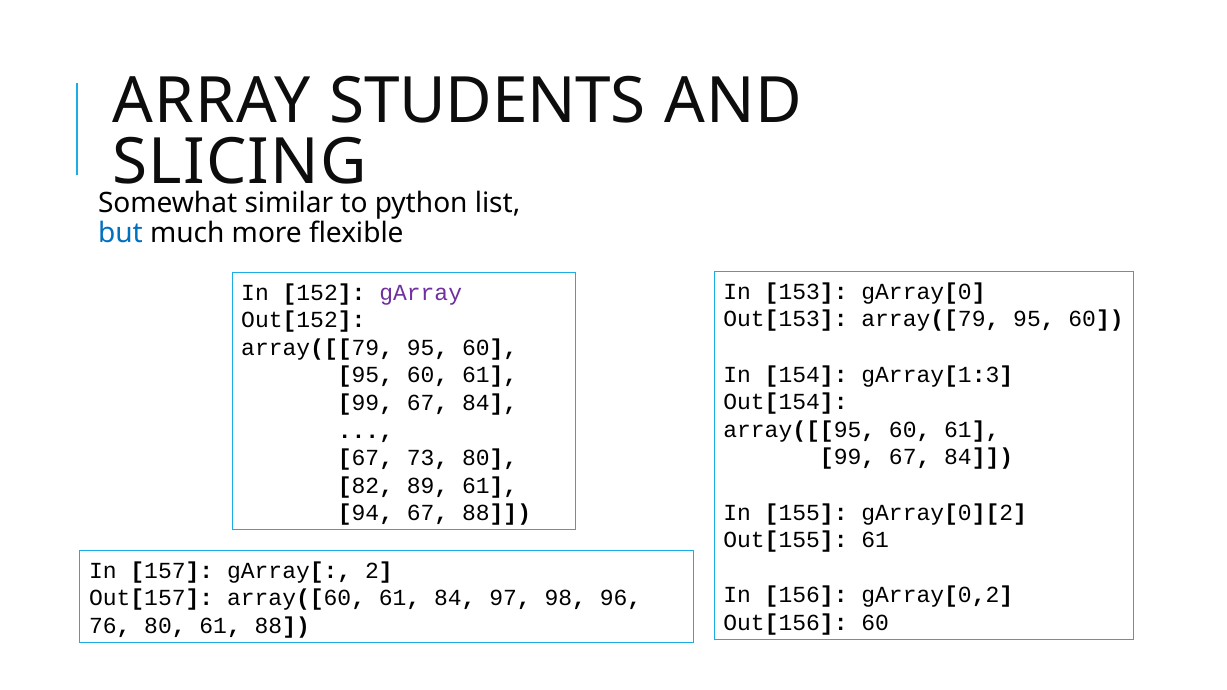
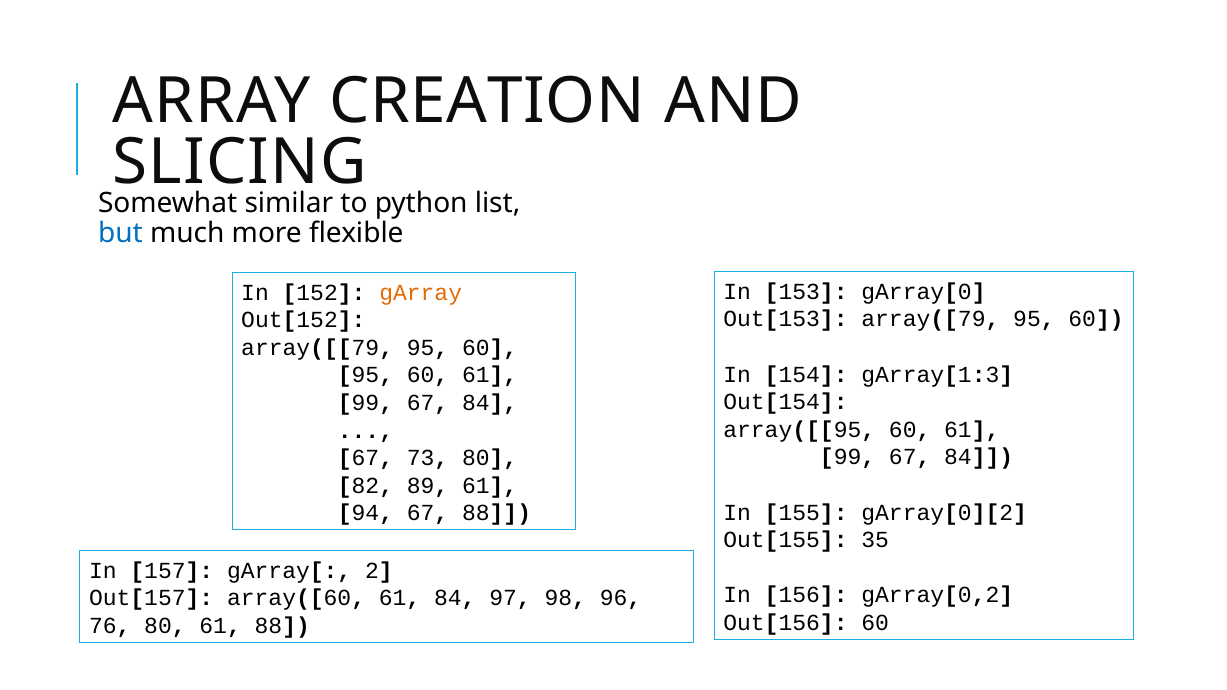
STUDENTS: STUDENTS -> CREATION
gArray colour: purple -> orange
Out[155 61: 61 -> 35
